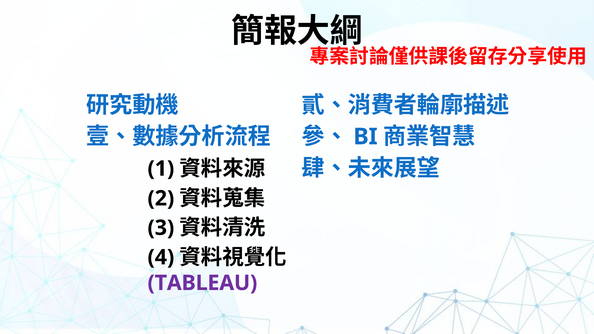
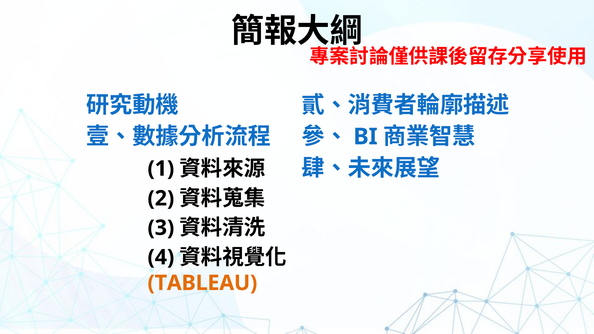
TABLEAU colour: purple -> orange
